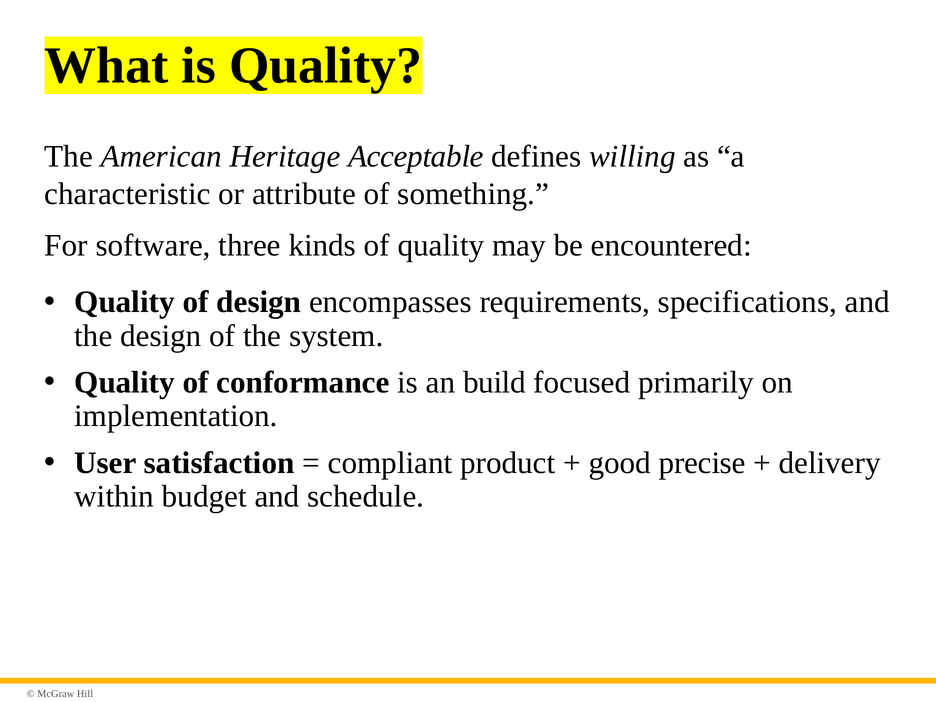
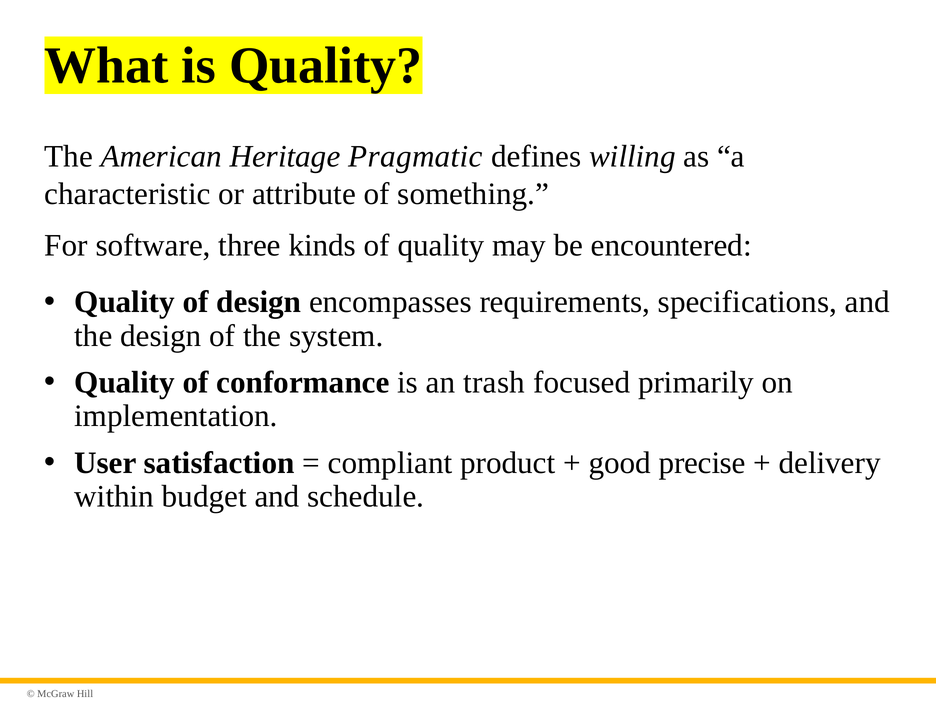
Acceptable: Acceptable -> Pragmatic
build: build -> trash
